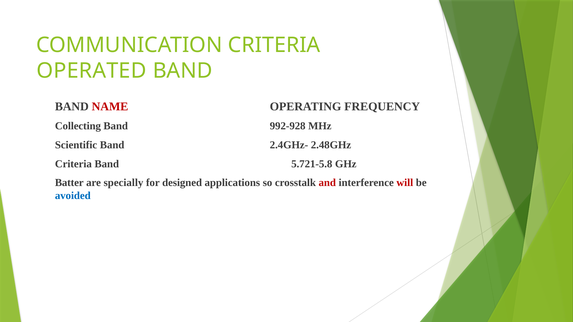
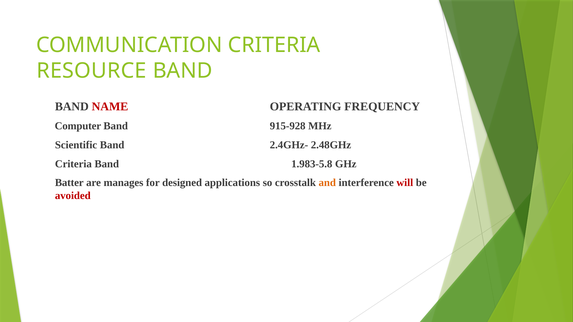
OPERATED: OPERATED -> RESOURCE
Collecting: Collecting -> Computer
992-928: 992-928 -> 915-928
5.721-5.8: 5.721-5.8 -> 1.983-5.8
specially: specially -> manages
and colour: red -> orange
avoided colour: blue -> red
